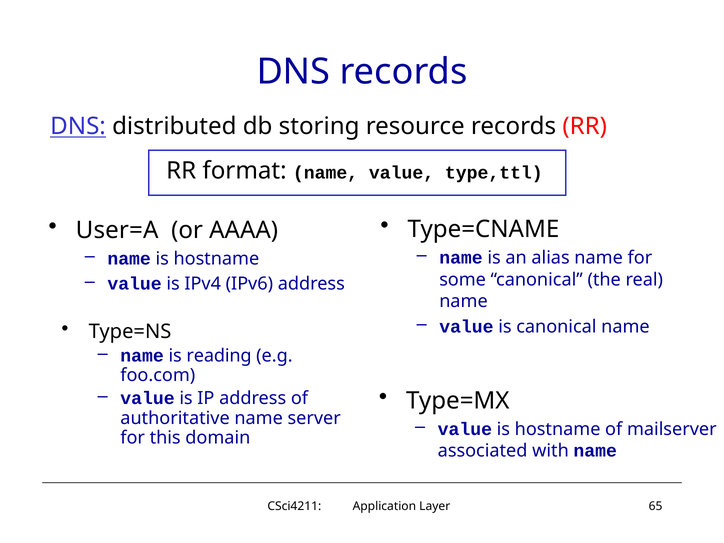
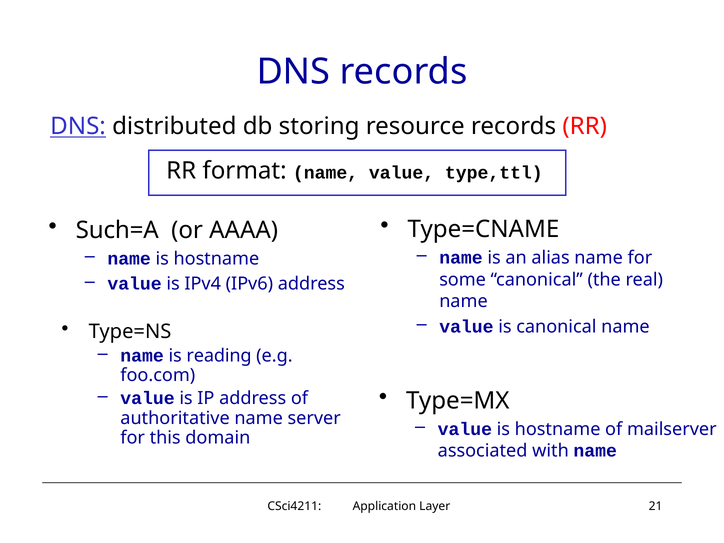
User=A: User=A -> Such=A
65: 65 -> 21
